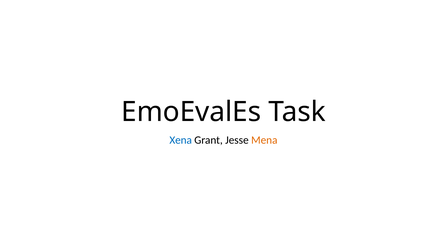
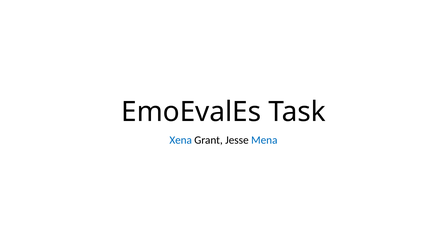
Mena colour: orange -> blue
